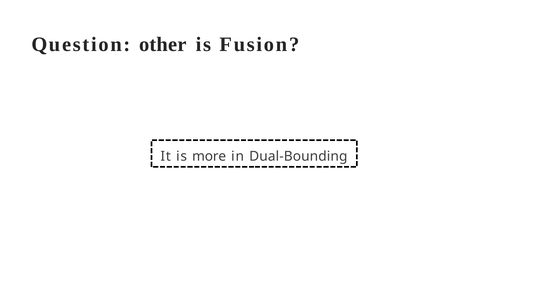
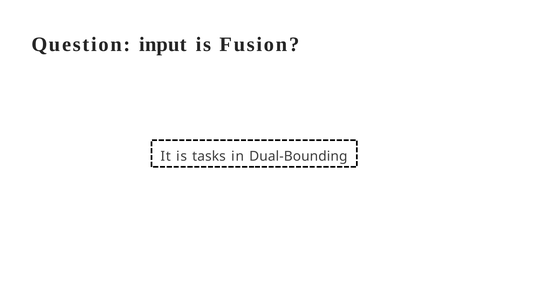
other: other -> input
more: more -> tasks
